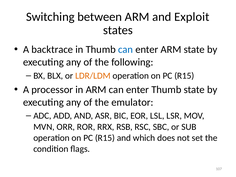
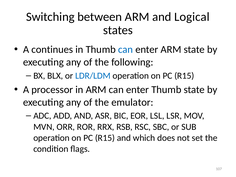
Exploit: Exploit -> Logical
backtrace: backtrace -> continues
LDR/LDM colour: orange -> blue
